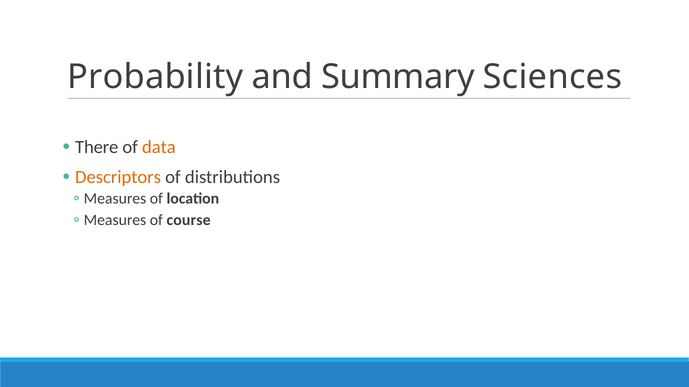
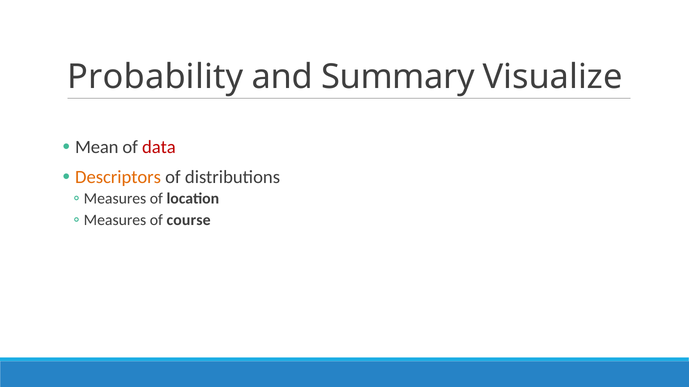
Sciences: Sciences -> Visualize
There: There -> Mean
data colour: orange -> red
